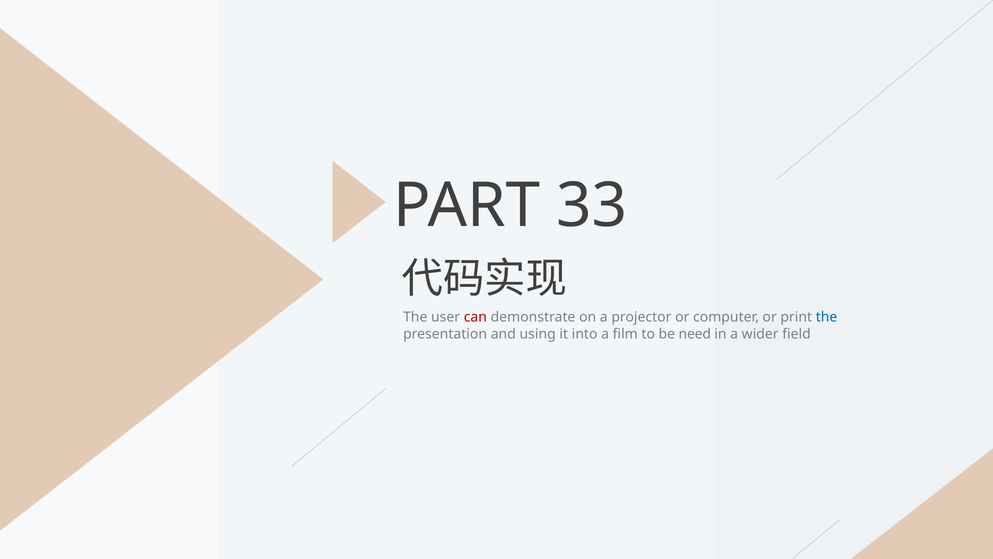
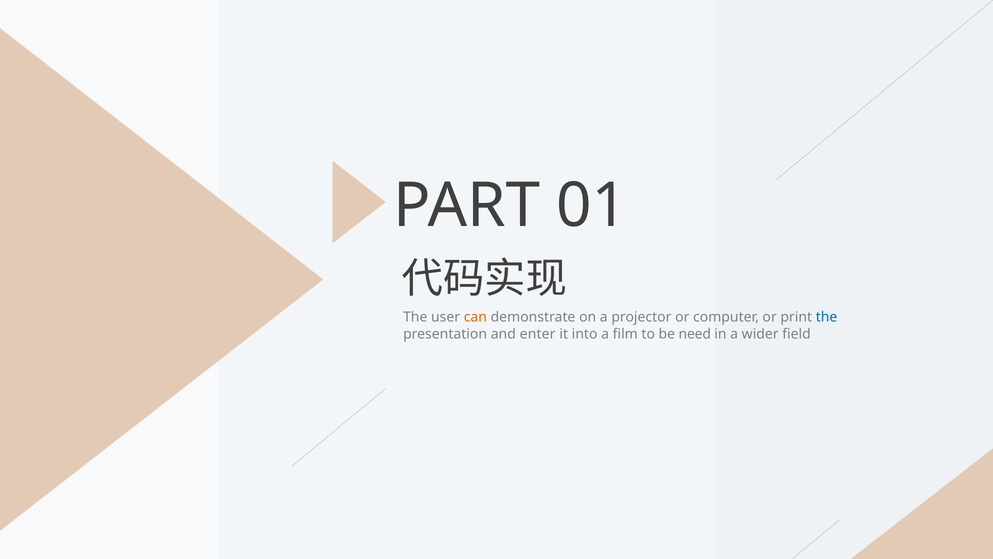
33: 33 -> 01
can colour: red -> orange
using: using -> enter
